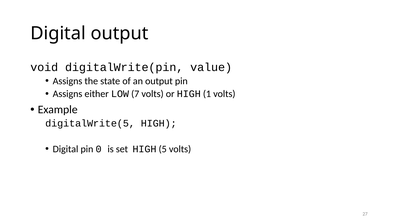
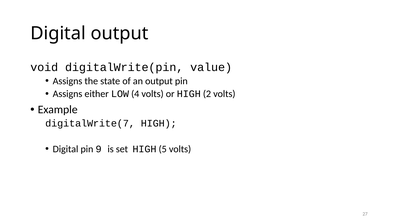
7: 7 -> 4
1: 1 -> 2
digitalWrite(5: digitalWrite(5 -> digitalWrite(7
0: 0 -> 9
